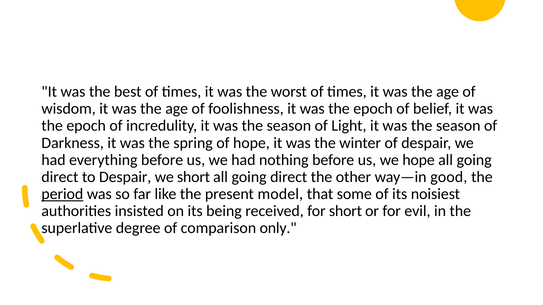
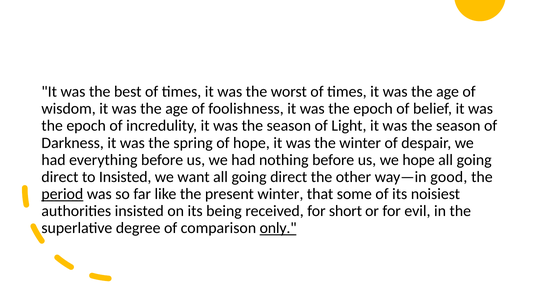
to Despair: Despair -> Insisted
we short: short -> want
present model: model -> winter
only underline: none -> present
